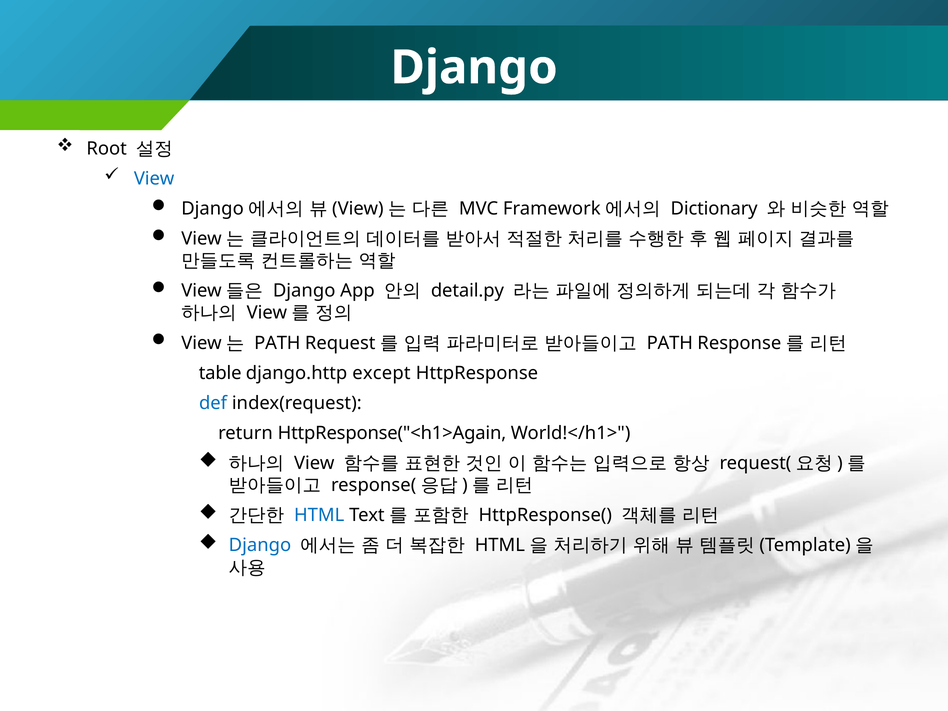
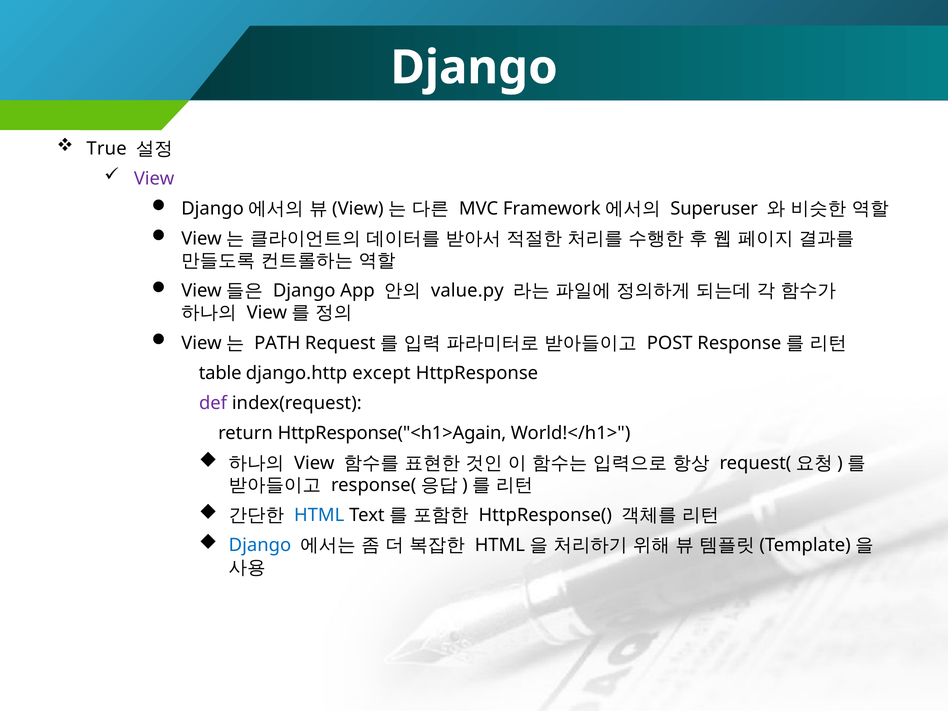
Root: Root -> True
View at (154, 178) colour: blue -> purple
Dictionary: Dictionary -> Superuser
detail.py: detail.py -> value.py
PATH at (670, 343): PATH -> POST
def colour: blue -> purple
